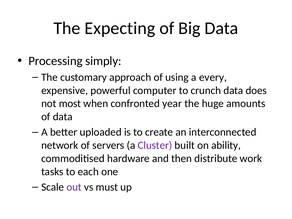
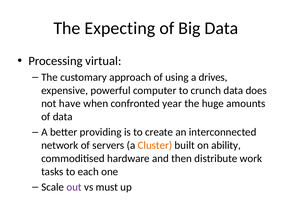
simply: simply -> virtual
every: every -> drives
most: most -> have
uploaded: uploaded -> providing
Cluster colour: purple -> orange
